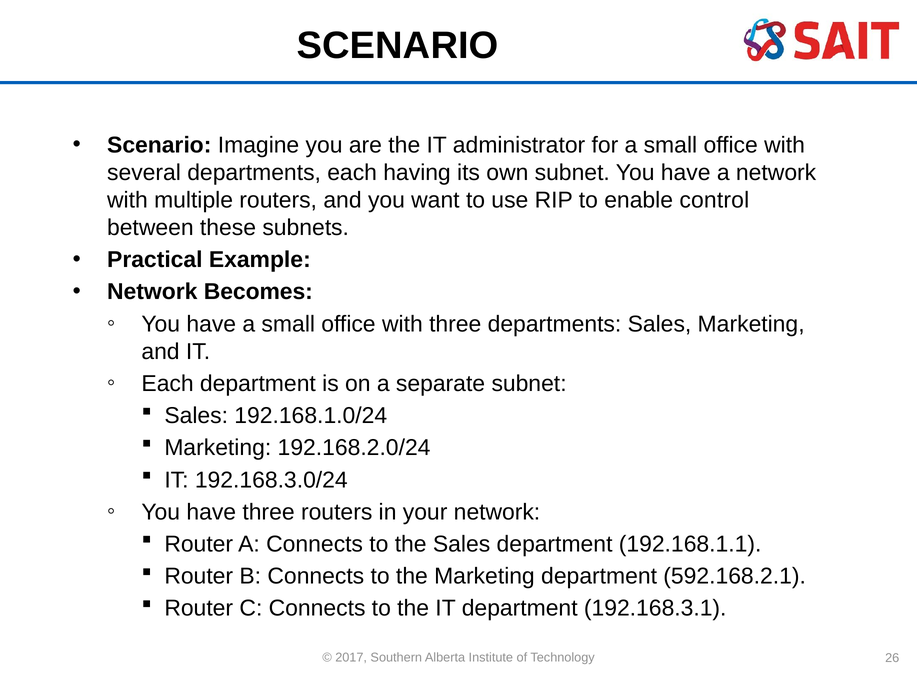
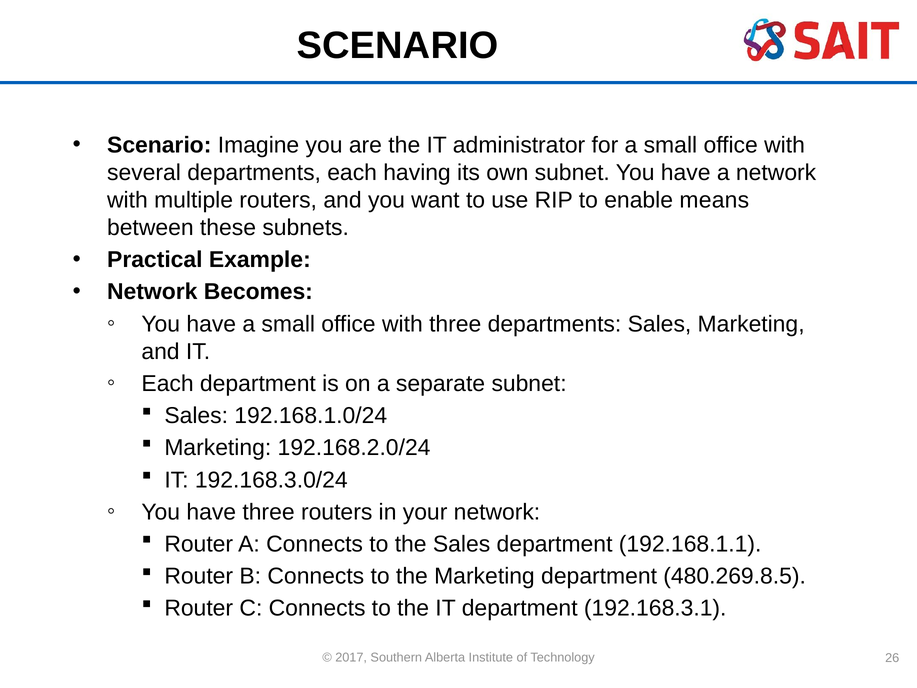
control: control -> means
592.168.2.1: 592.168.2.1 -> 480.269.8.5
